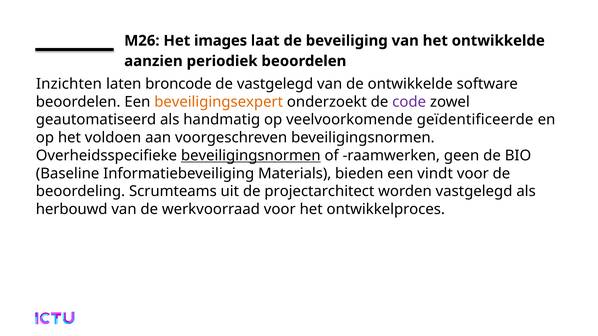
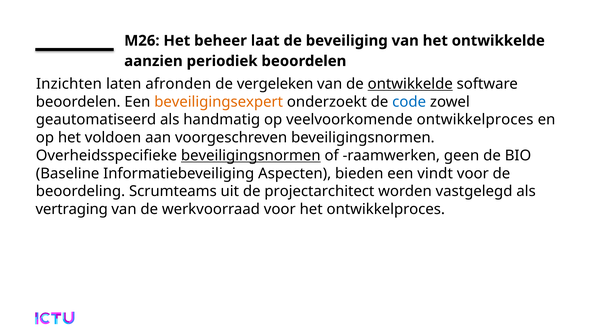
images: images -> beheer
broncode: broncode -> afronden
de vastgelegd: vastgelegd -> vergeleken
ontwikkelde at (410, 84) underline: none -> present
code colour: purple -> blue
veelvoorkomende geïdentificeerde: geïdentificeerde -> ontwikkelproces
Materials: Materials -> Aspecten
herbouwd: herbouwd -> vertraging
